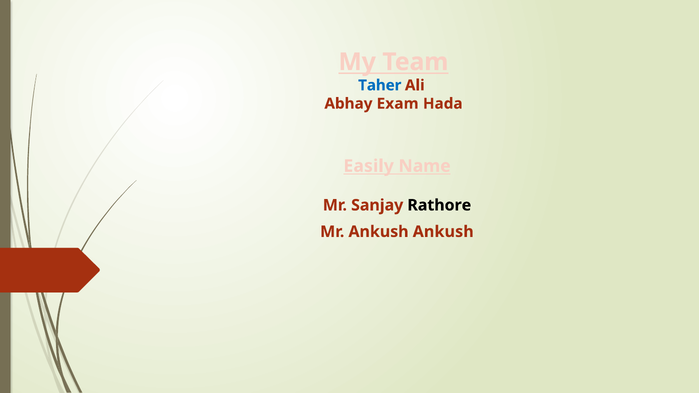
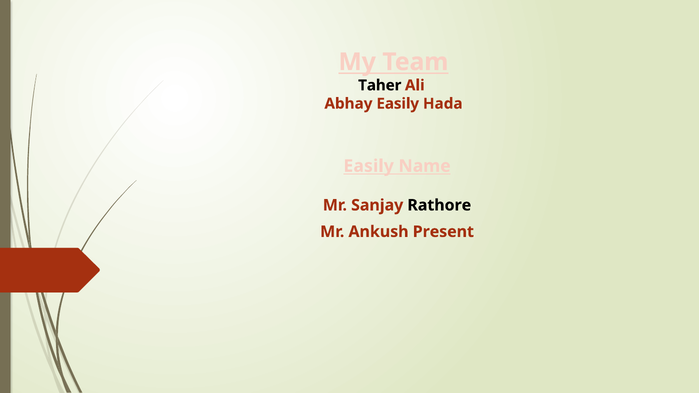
Taher colour: blue -> black
Abhay Exam: Exam -> Easily
Ankush Ankush: Ankush -> Present
